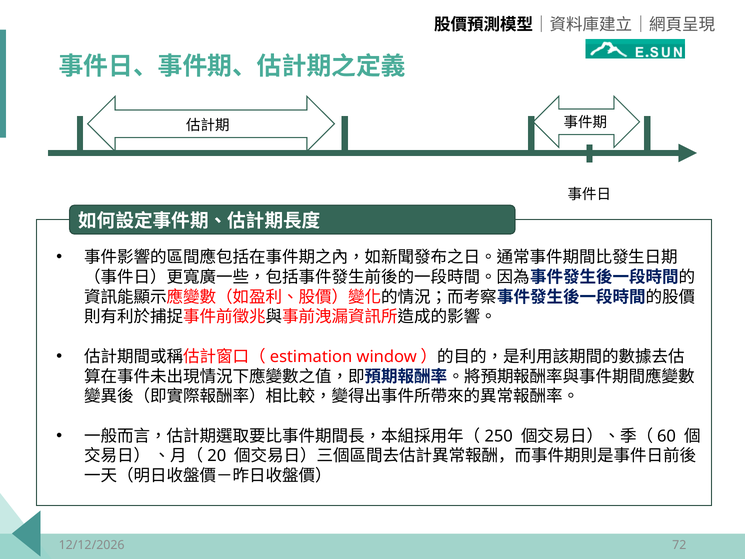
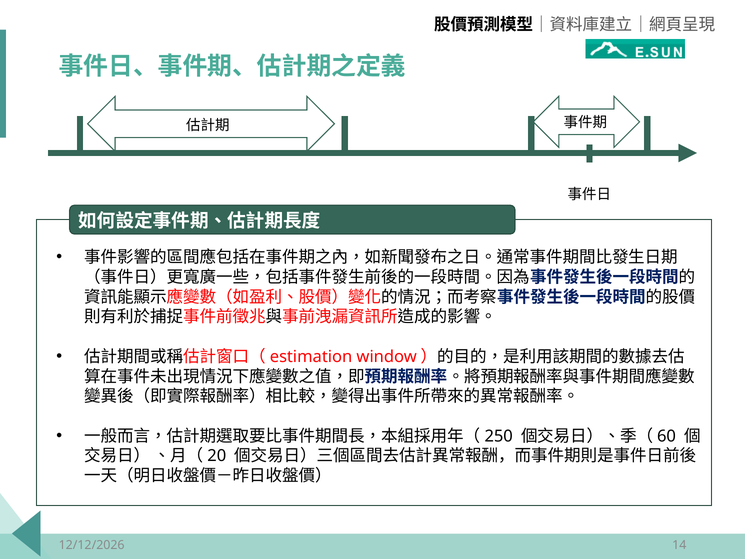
72: 72 -> 14
